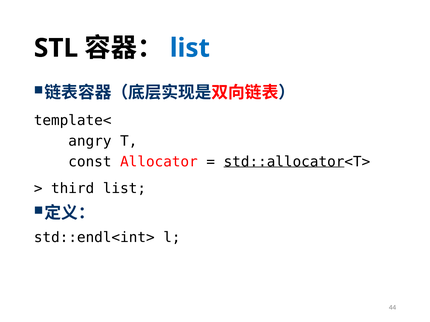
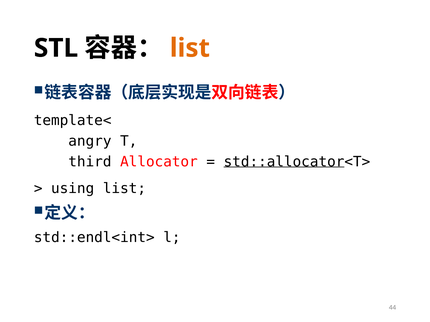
list at (190, 48) colour: blue -> orange
const: const -> third
third: third -> using
